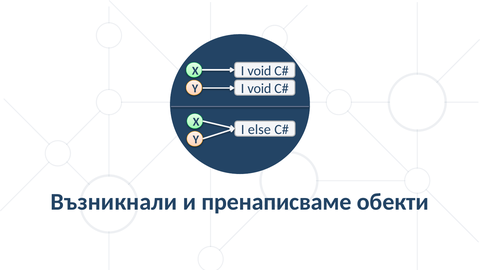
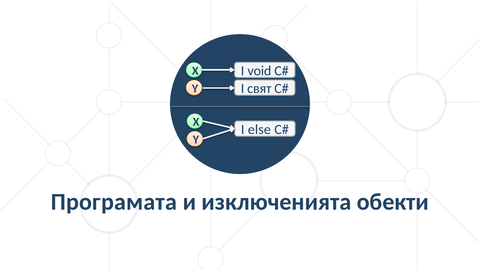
void at (259, 89): void -> свят
Възникнали: Възникнали -> Програмата
пренаписваме: пренаписваме -> изключенията
